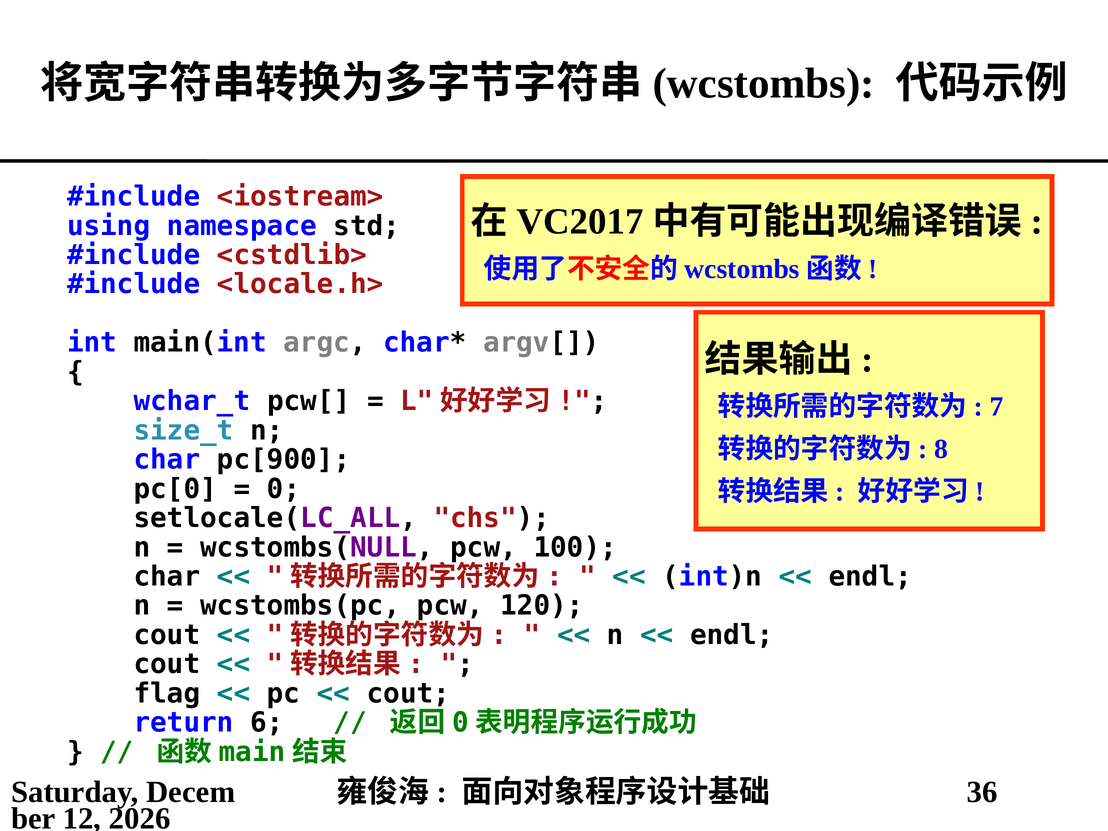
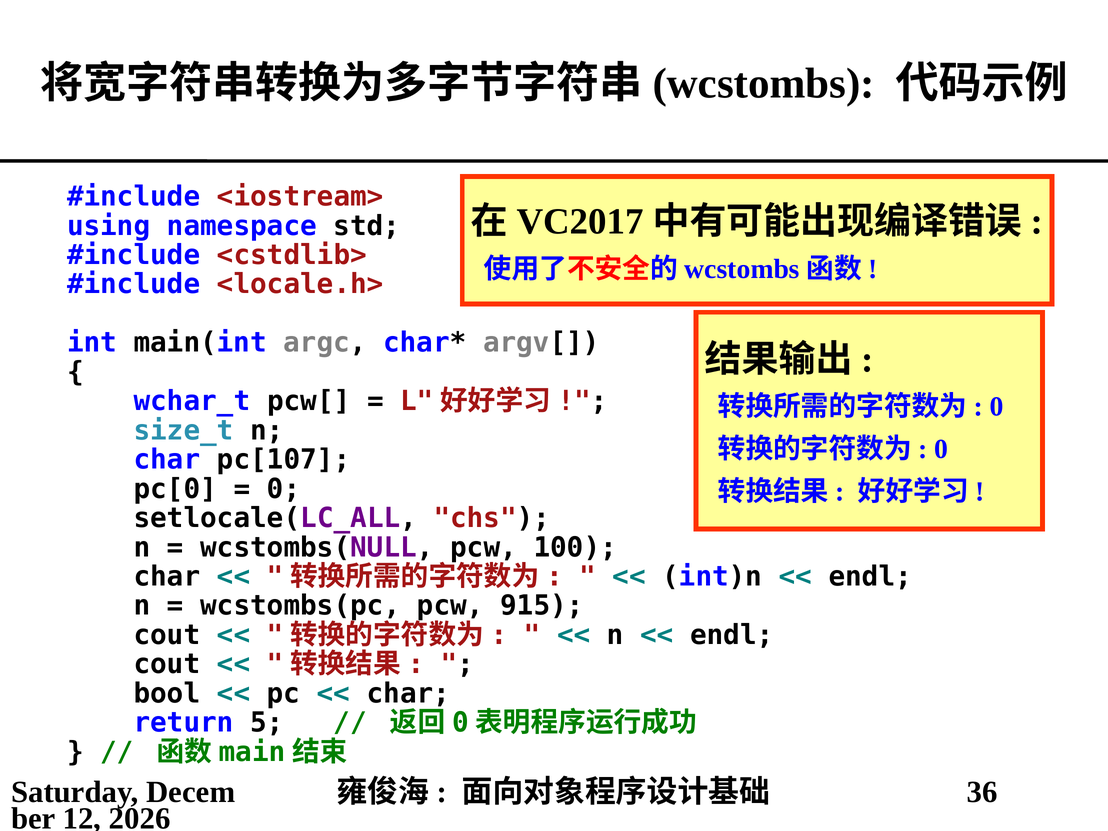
7 at (997, 407): 7 -> 0
8 at (941, 449): 8 -> 0
pc[900: pc[900 -> pc[107
120: 120 -> 915
flag: flag -> bool
cout at (408, 694): cout -> char
6: 6 -> 5
